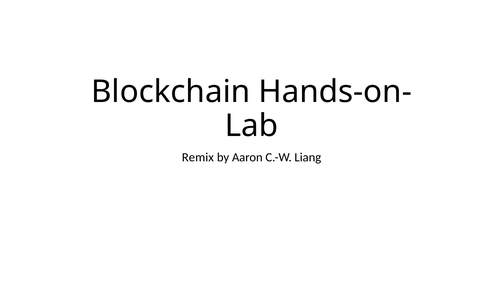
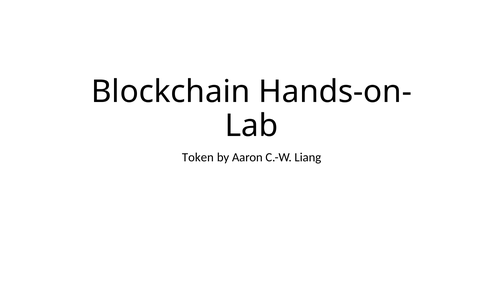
Remix: Remix -> Token
